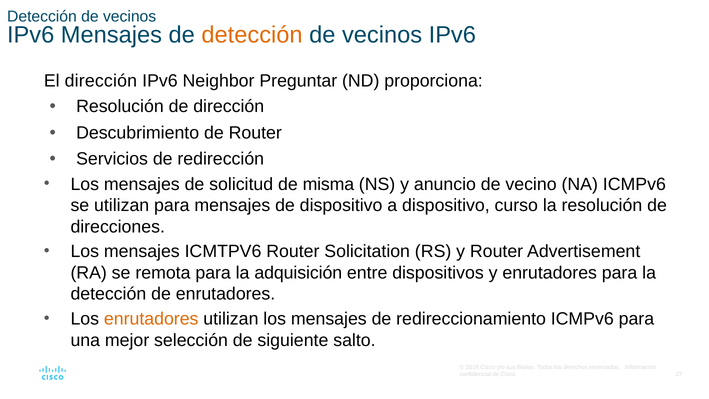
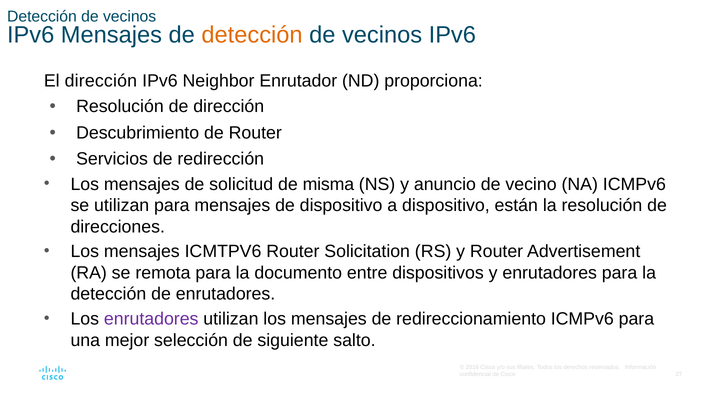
Preguntar: Preguntar -> Enrutador
curso: curso -> están
adquisición: adquisición -> documento
enrutadores at (151, 319) colour: orange -> purple
